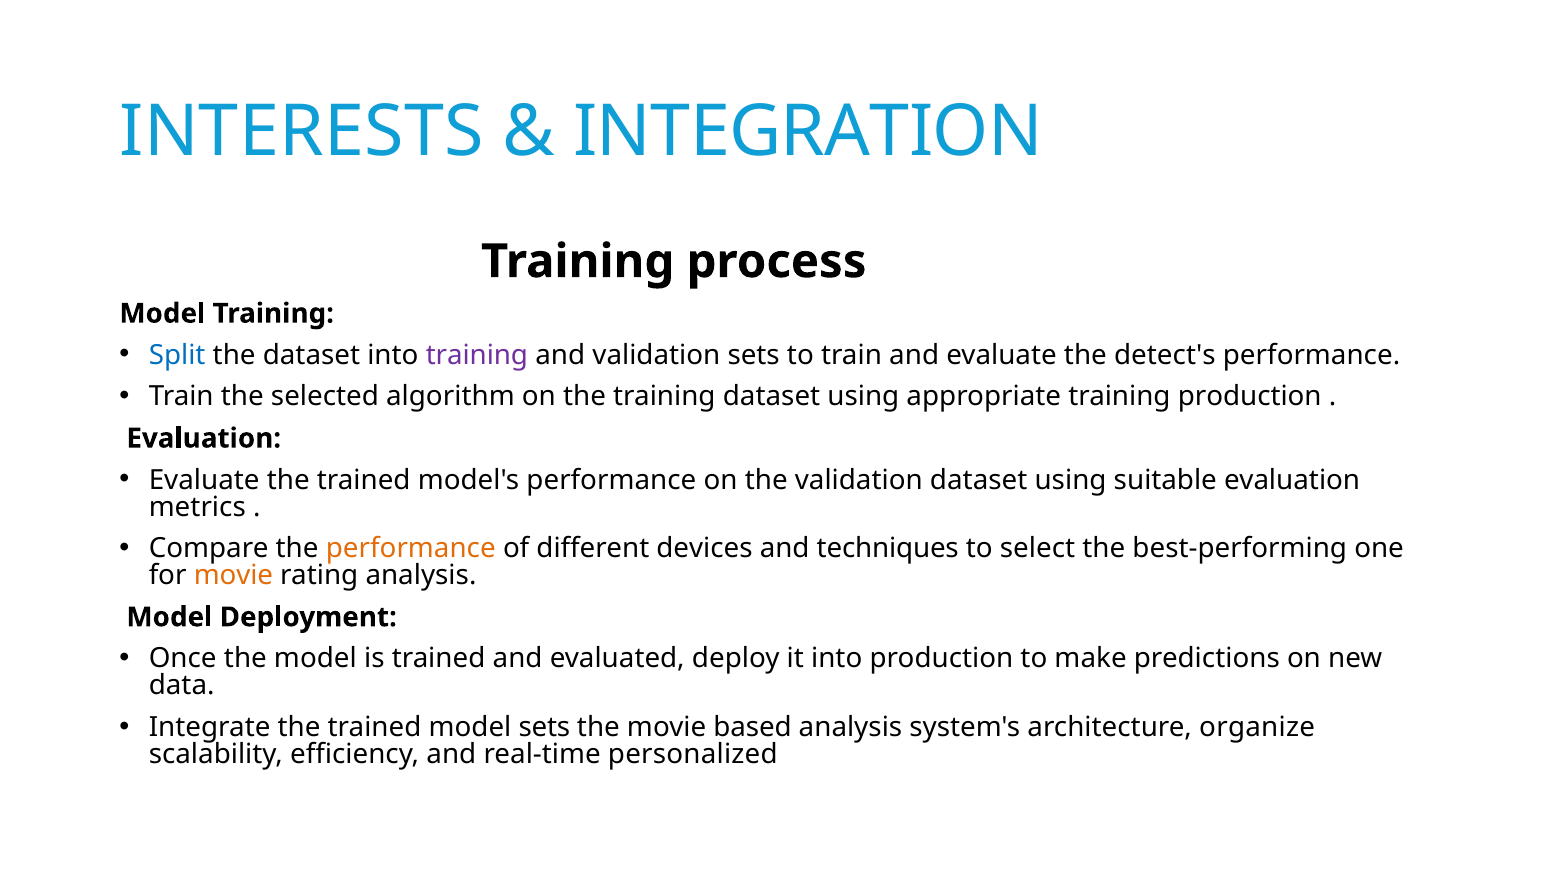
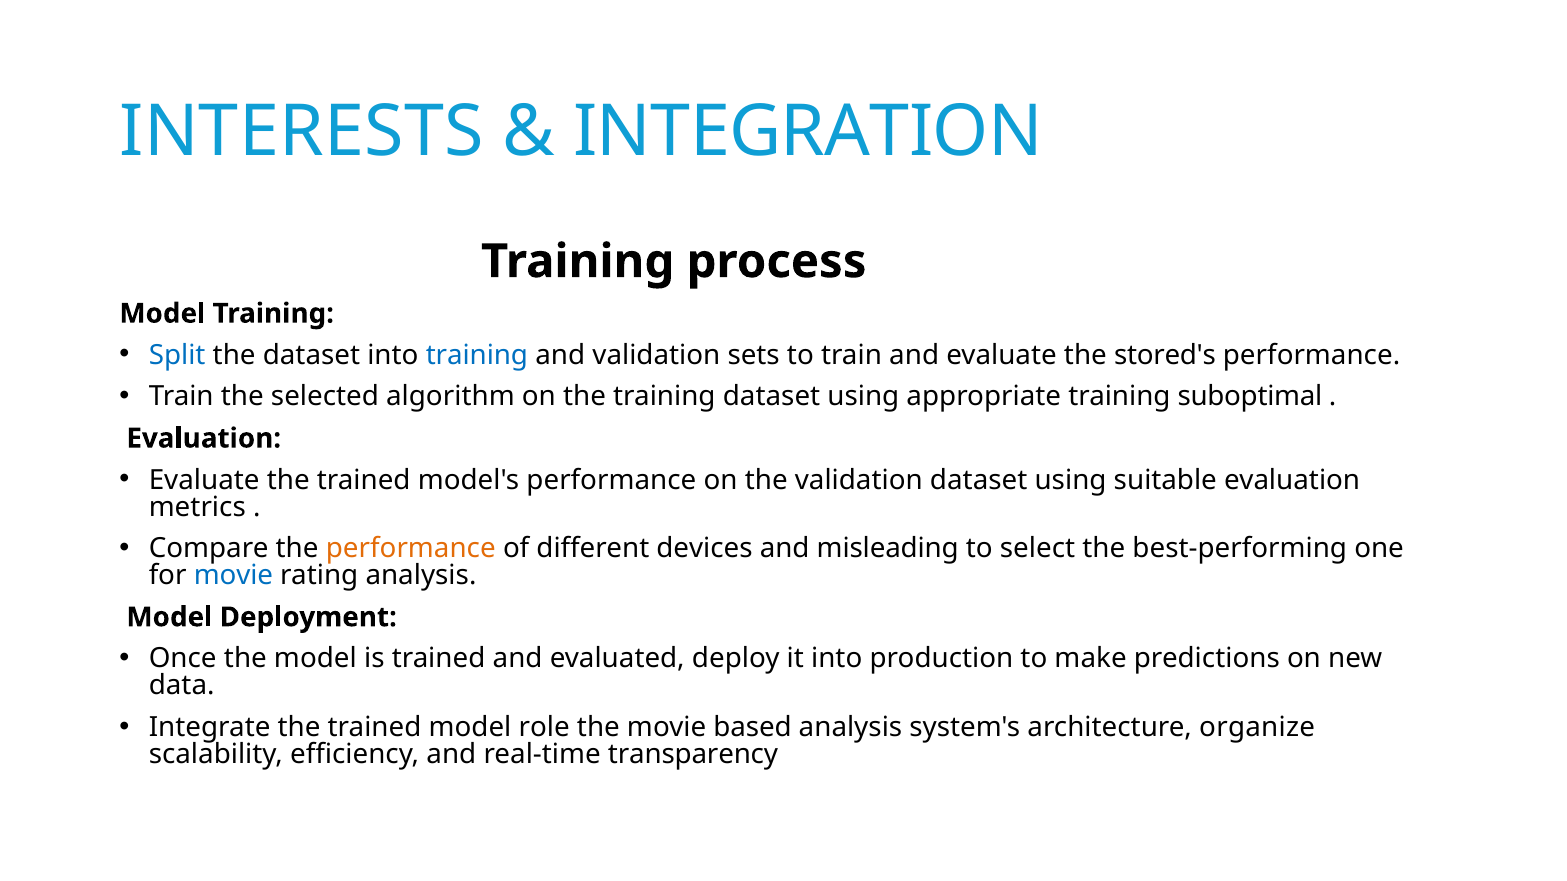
training at (477, 355) colour: purple -> blue
detect's: detect's -> stored's
training production: production -> suboptimal
techniques: techniques -> misleading
movie at (233, 576) colour: orange -> blue
model sets: sets -> role
personalized: personalized -> transparency
